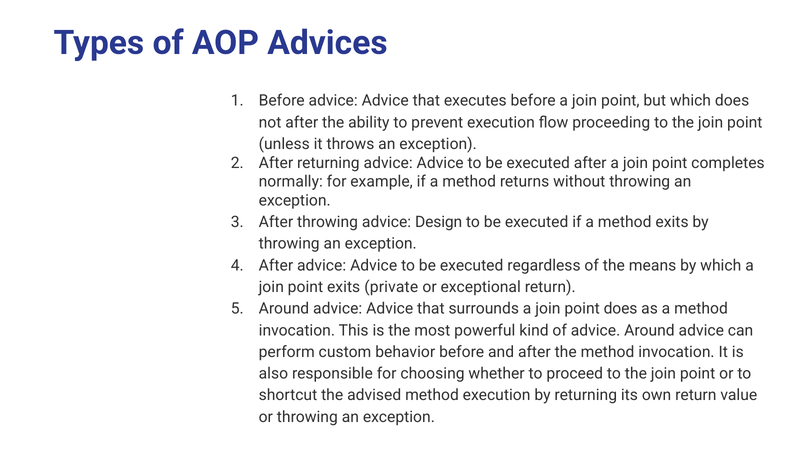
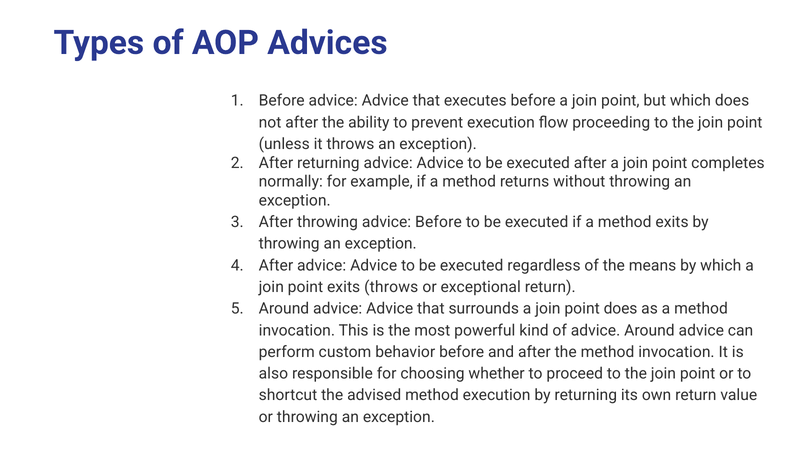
advice Design: Design -> Before
exits private: private -> throws
